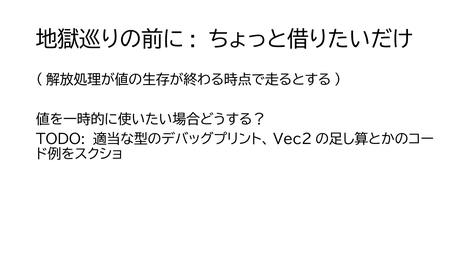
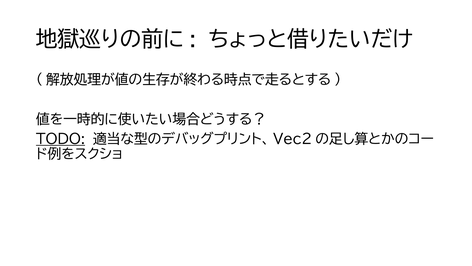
TODO underline: none -> present
